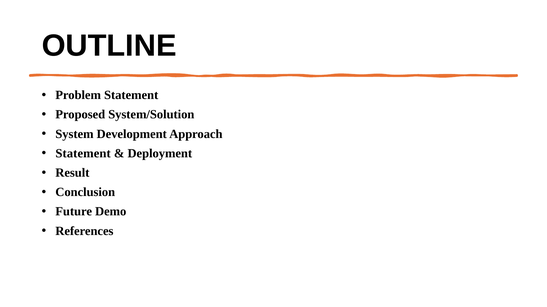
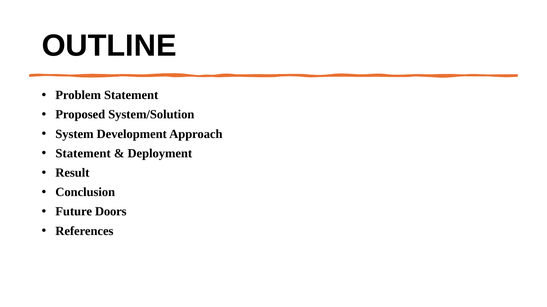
Demo: Demo -> Doors
